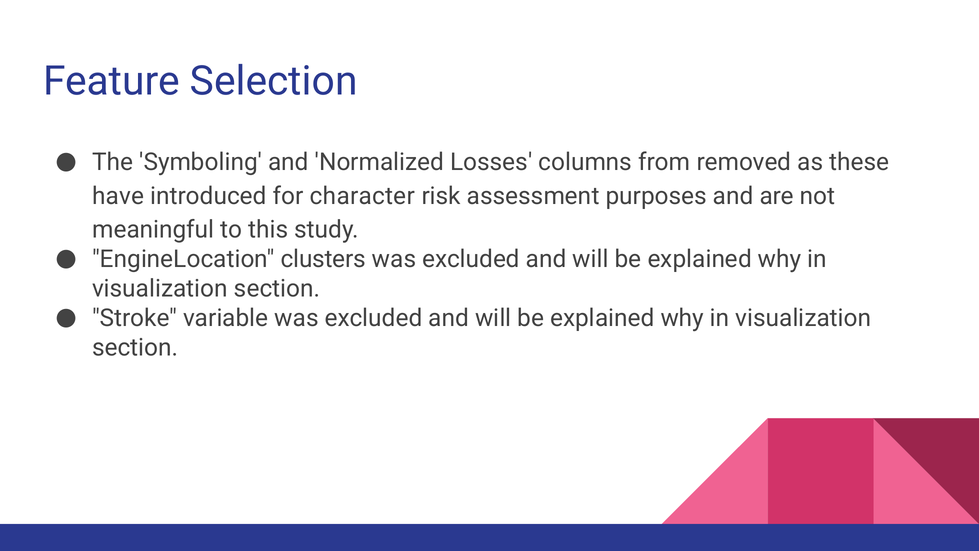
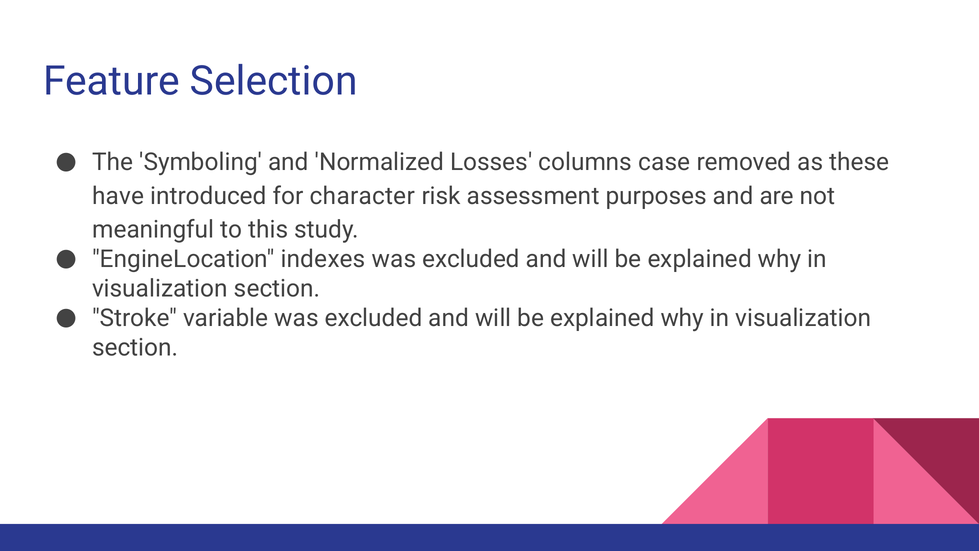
from: from -> case
clusters: clusters -> indexes
